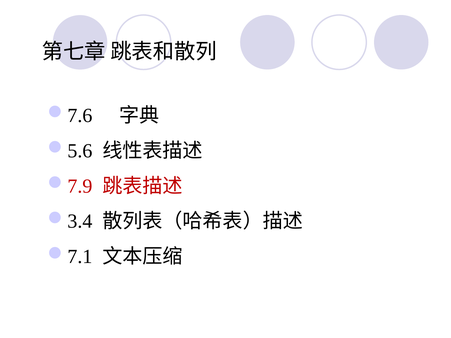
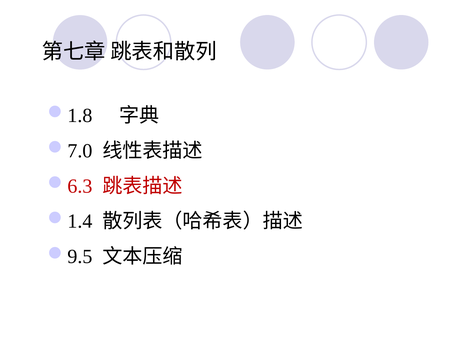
7.6: 7.6 -> 1.8
5.6: 5.6 -> 7.0
7.9: 7.9 -> 6.3
3.4: 3.4 -> 1.4
7.1: 7.1 -> 9.5
